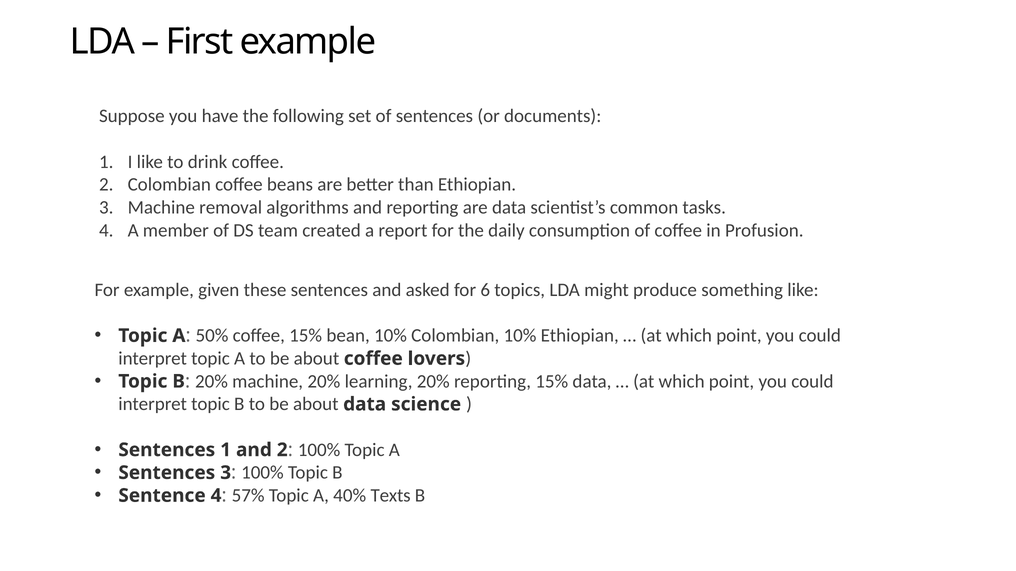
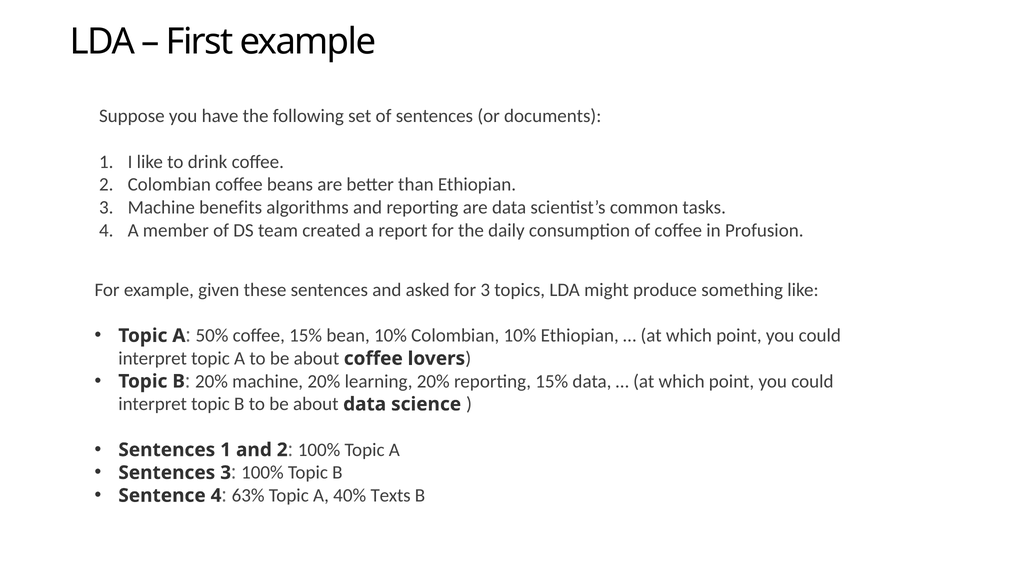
removal: removal -> benefits
for 6: 6 -> 3
57%: 57% -> 63%
